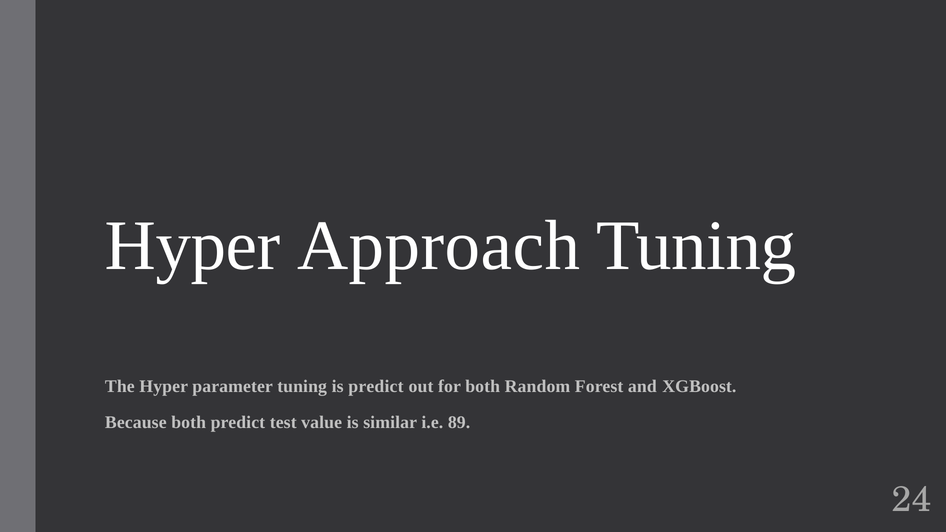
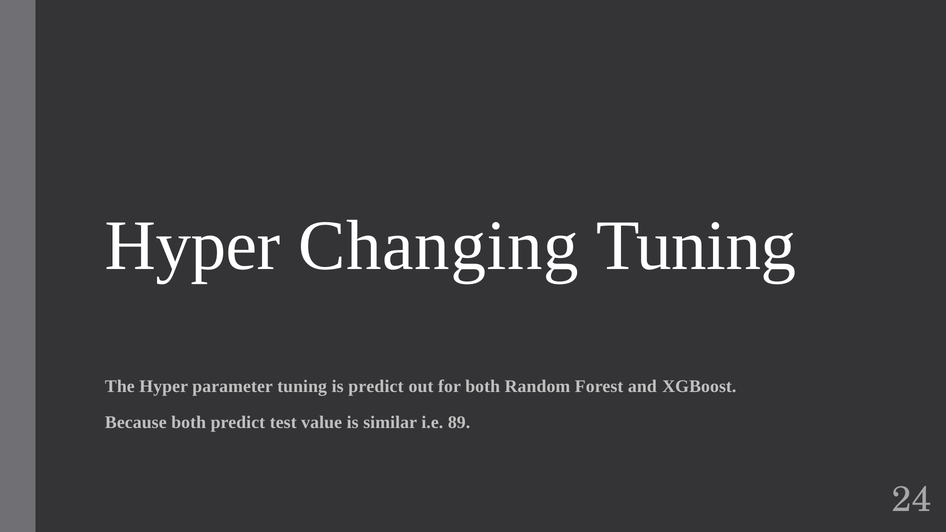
Approach: Approach -> Changing
